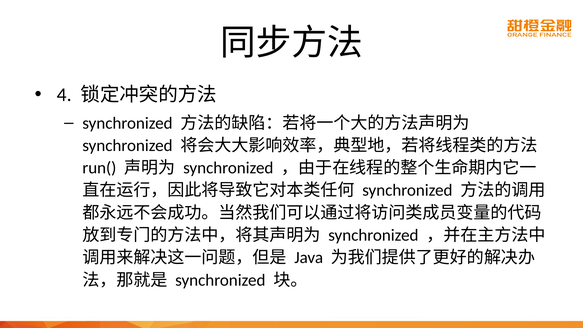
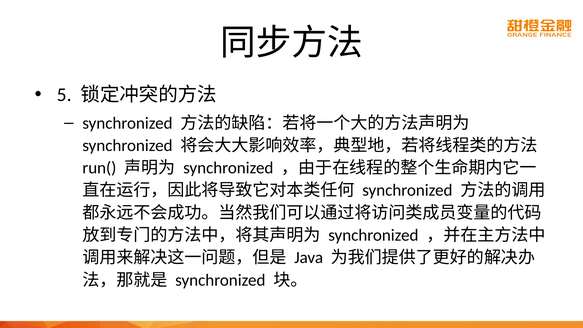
4: 4 -> 5
